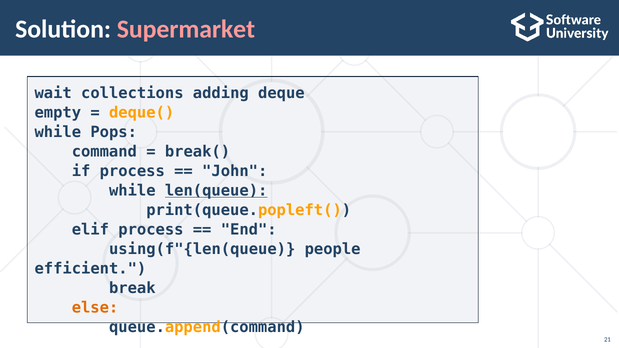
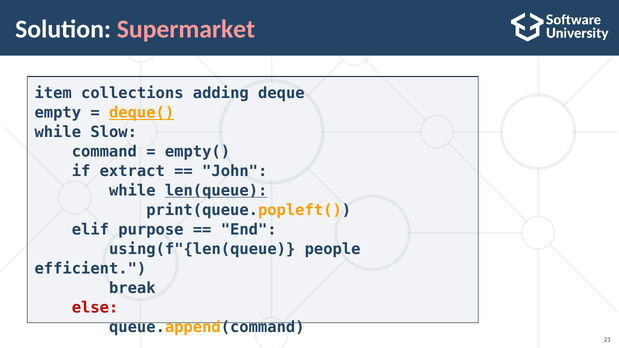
wait: wait -> item
deque( underline: none -> present
Pops: Pops -> Slow
break(: break( -> empty(
if process: process -> extract
elif process: process -> purpose
else colour: orange -> red
